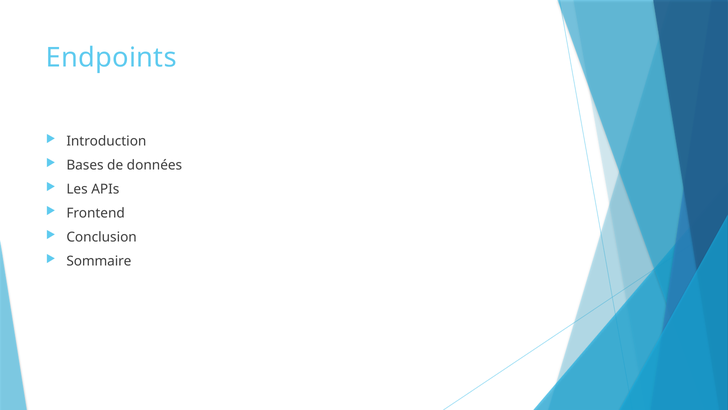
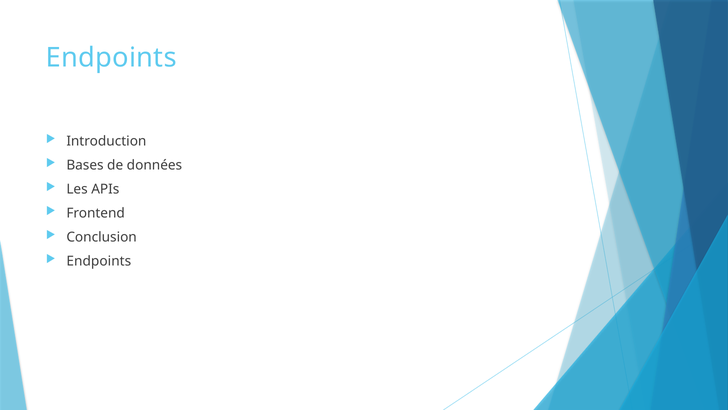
Sommaire at (99, 261): Sommaire -> Endpoints
